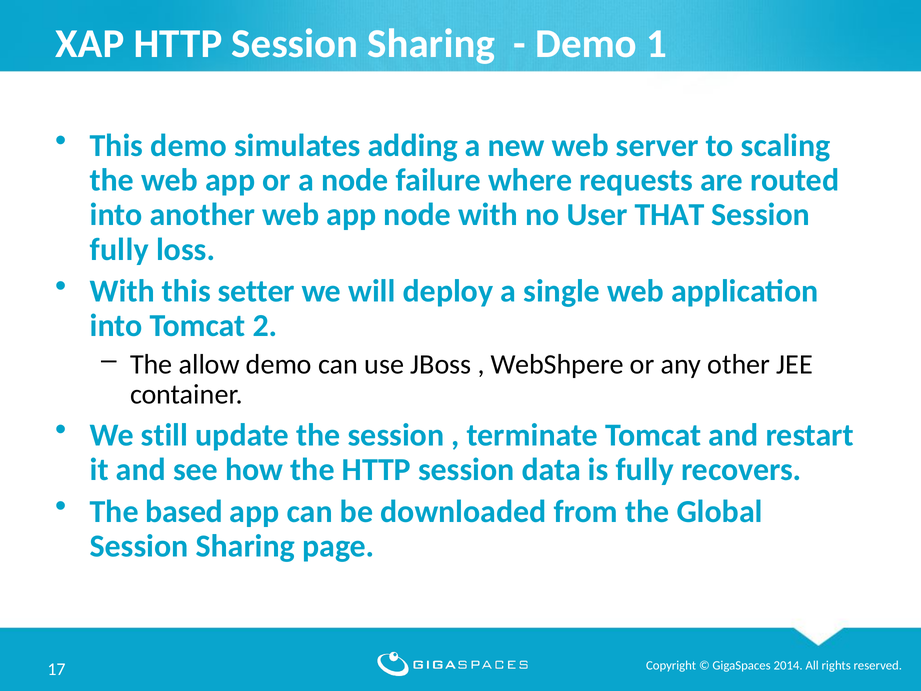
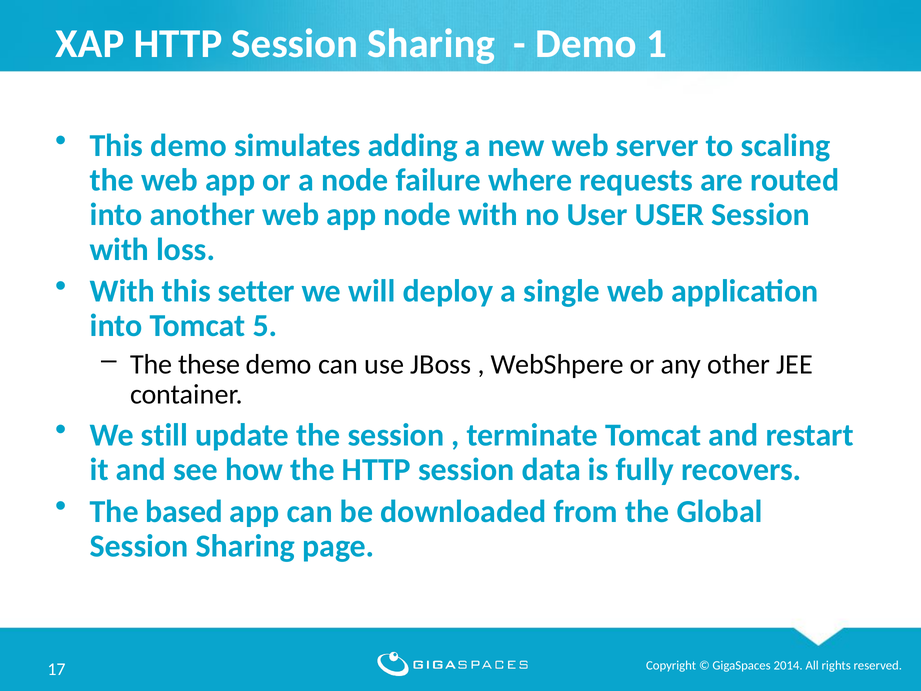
User THAT: THAT -> USER
fully at (119, 249): fully -> with
2: 2 -> 5
allow: allow -> these
